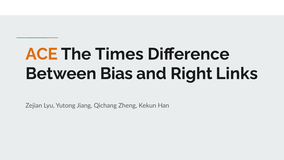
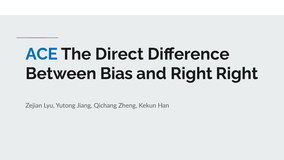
ACE colour: orange -> blue
Times: Times -> Direct
Right Links: Links -> Right
